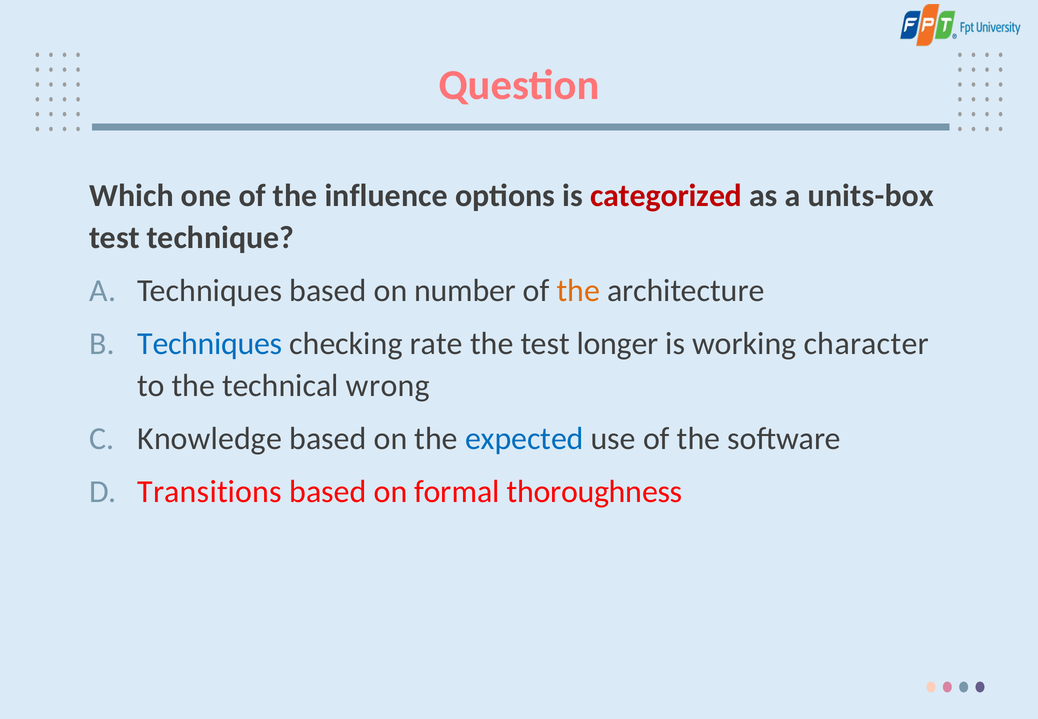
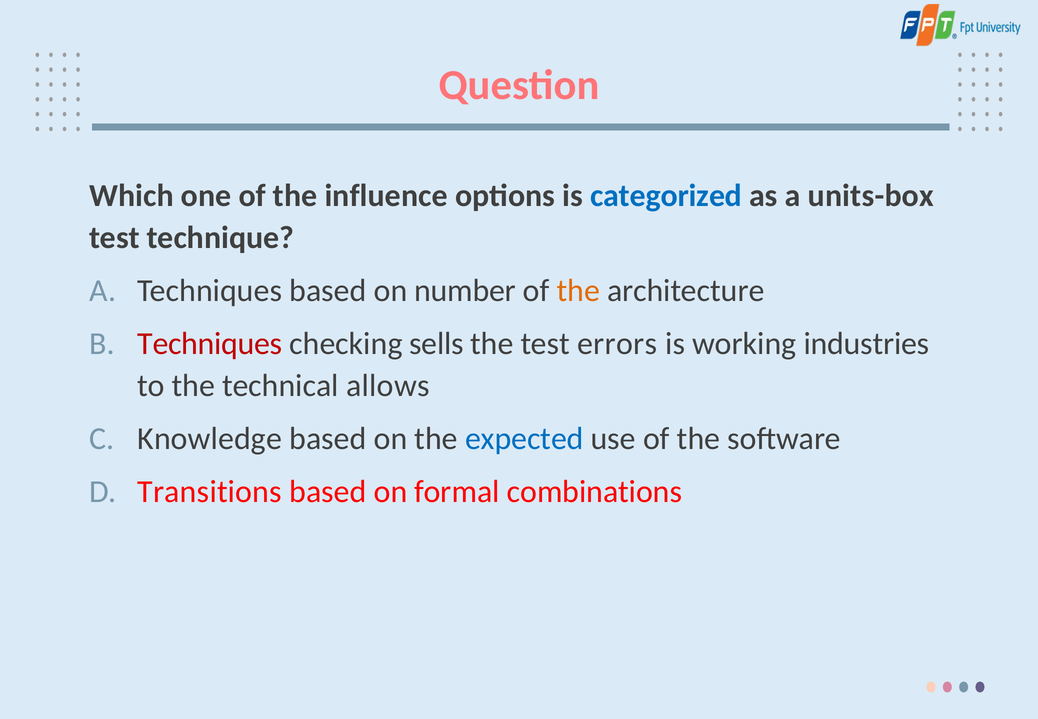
categorized colour: red -> blue
Techniques at (210, 344) colour: blue -> red
rate: rate -> sells
longer: longer -> errors
character: character -> industries
wrong: wrong -> allows
thoroughness: thoroughness -> combinations
